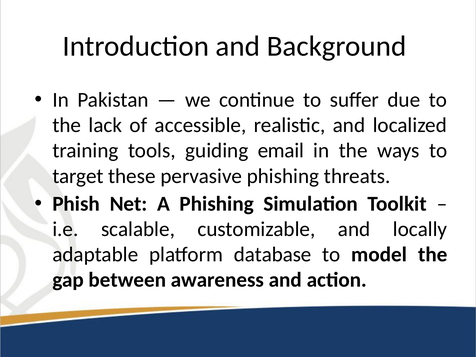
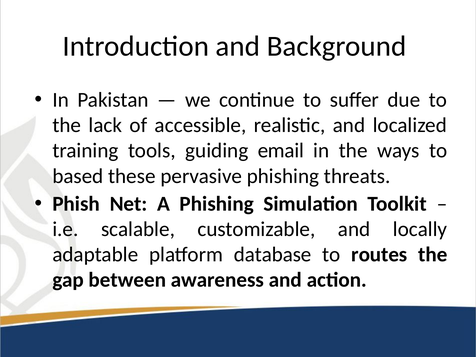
target: target -> based
model: model -> routes
